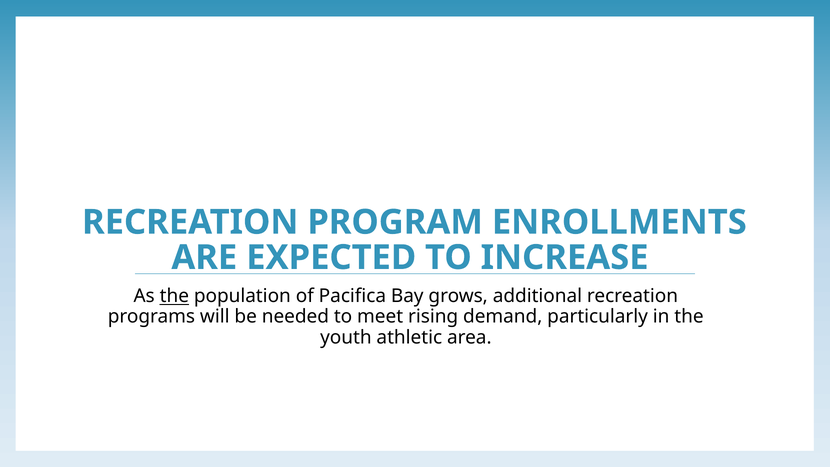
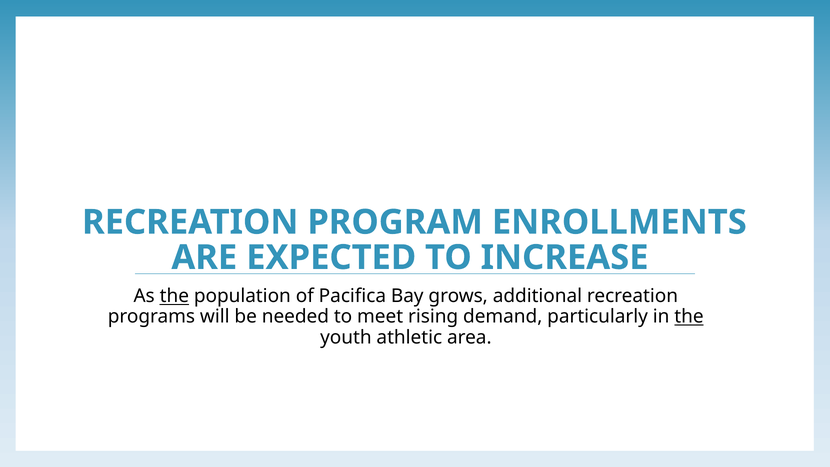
the at (689, 317) underline: none -> present
